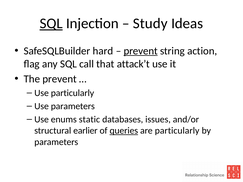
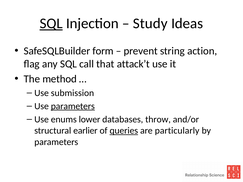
hard: hard -> form
prevent at (141, 51) underline: present -> none
The prevent: prevent -> method
Use particularly: particularly -> submission
parameters at (73, 106) underline: none -> present
static: static -> lower
issues: issues -> throw
